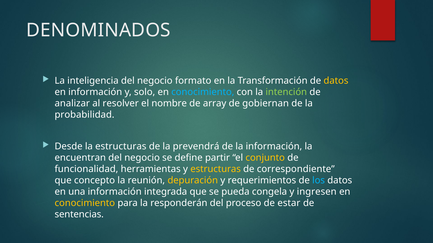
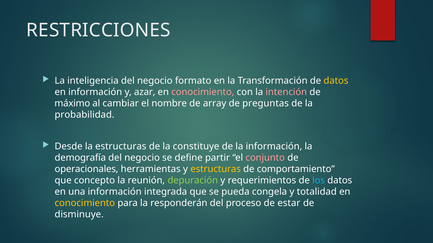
DENOMINADOS: DENOMINADOS -> RESTRICCIONES
solo: solo -> azar
conocimiento at (203, 92) colour: light blue -> pink
intención colour: light green -> pink
analizar: analizar -> máximo
resolver: resolver -> cambiar
gobiernan: gobiernan -> preguntas
prevendrá: prevendrá -> constituye
encuentran: encuentran -> demografía
conjunto colour: yellow -> pink
funcionalidad: funcionalidad -> operacionales
correspondiente: correspondiente -> comportamiento
depuración colour: yellow -> light green
ingresen: ingresen -> totalidad
sentencias: sentencias -> disminuye
